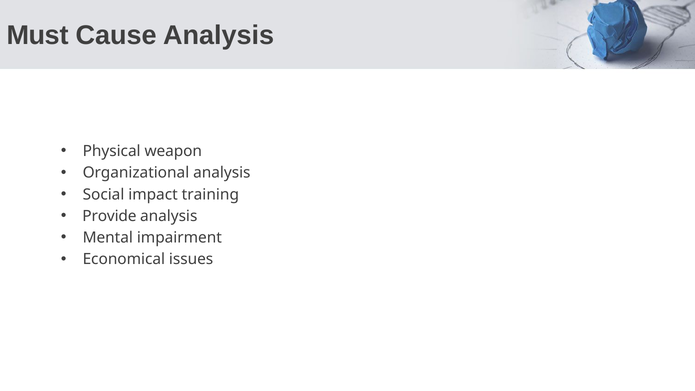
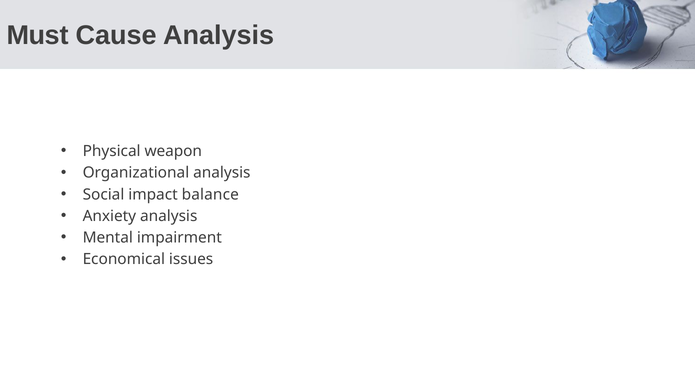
training: training -> balance
Provide: Provide -> Anxiety
